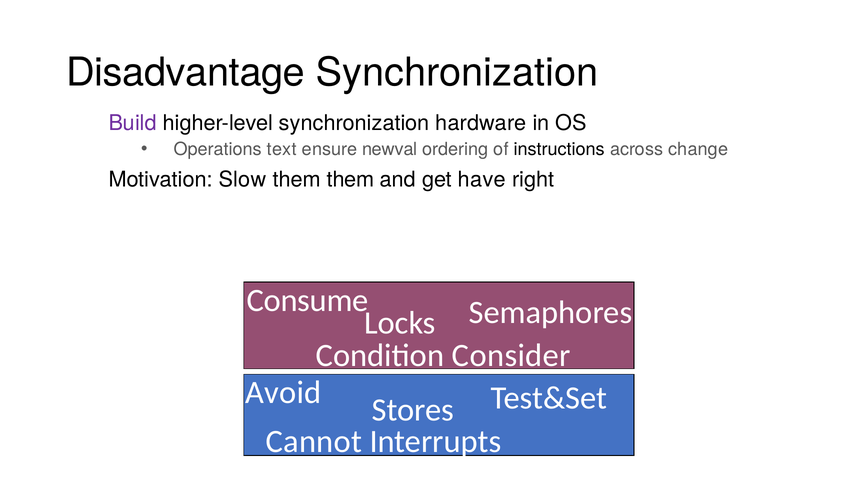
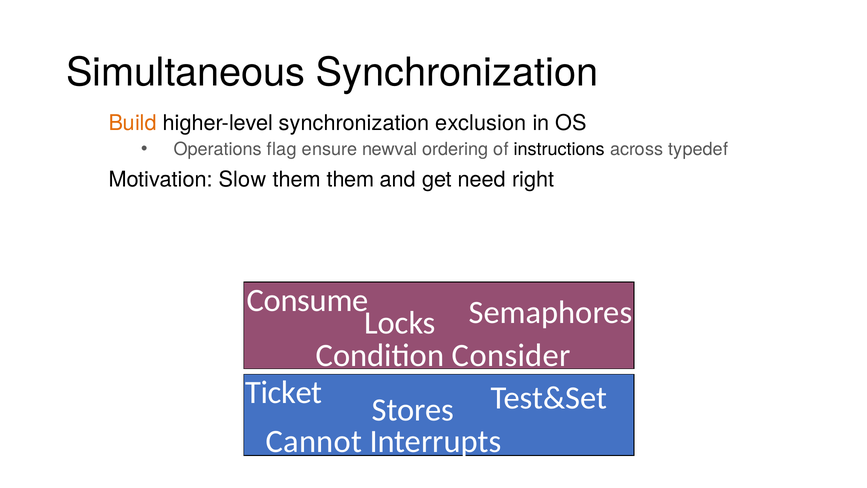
Disadvantage: Disadvantage -> Simultaneous
Build colour: purple -> orange
hardware: hardware -> exclusion
text: text -> flag
change: change -> typedef
have: have -> need
Avoid: Avoid -> Ticket
